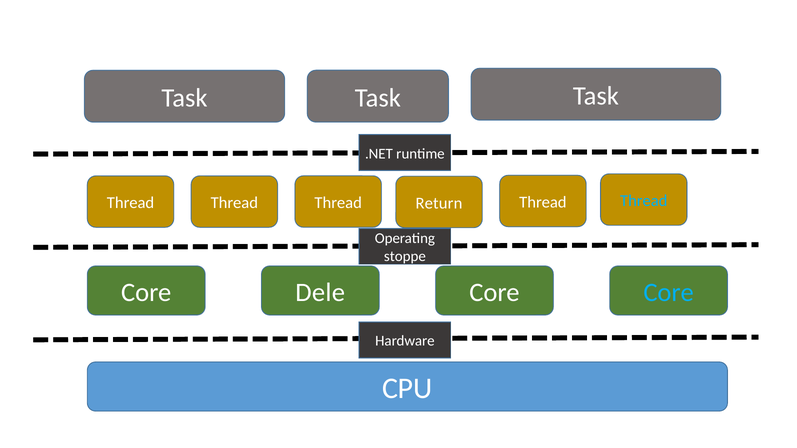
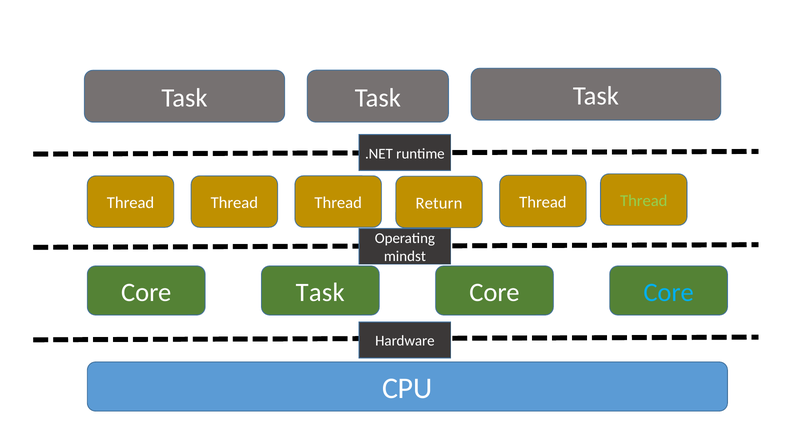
Thread at (644, 201) colour: light blue -> light green
stoppe: stoppe -> mindst
Core Dele: Dele -> Task
